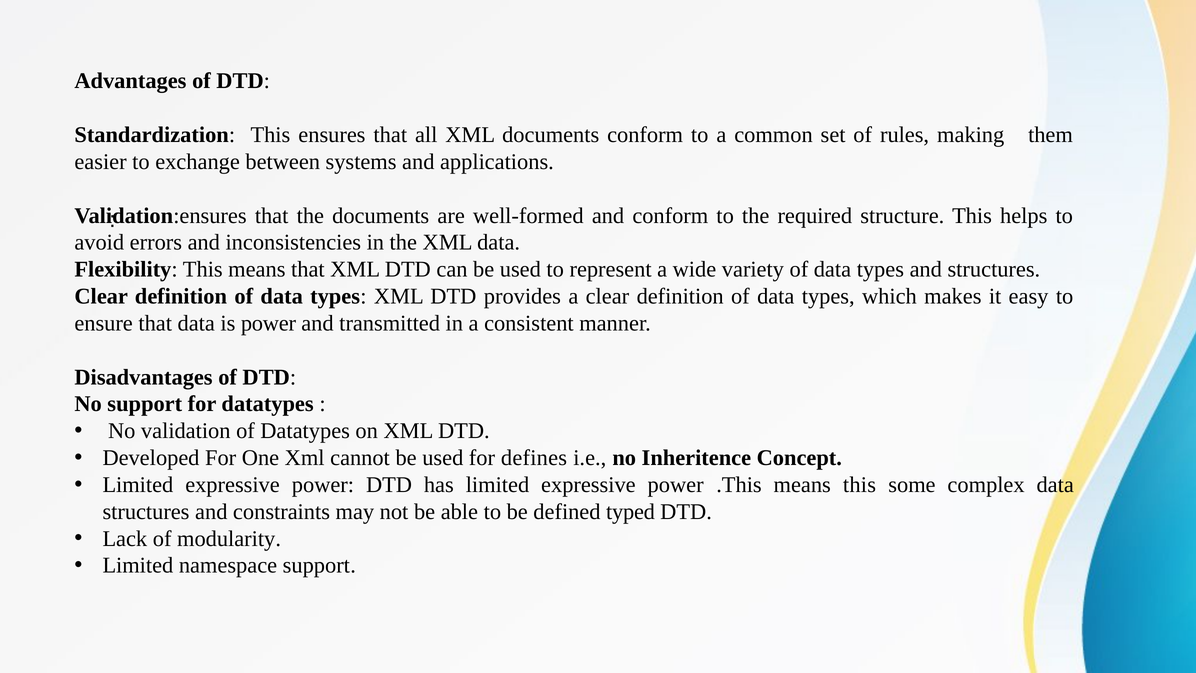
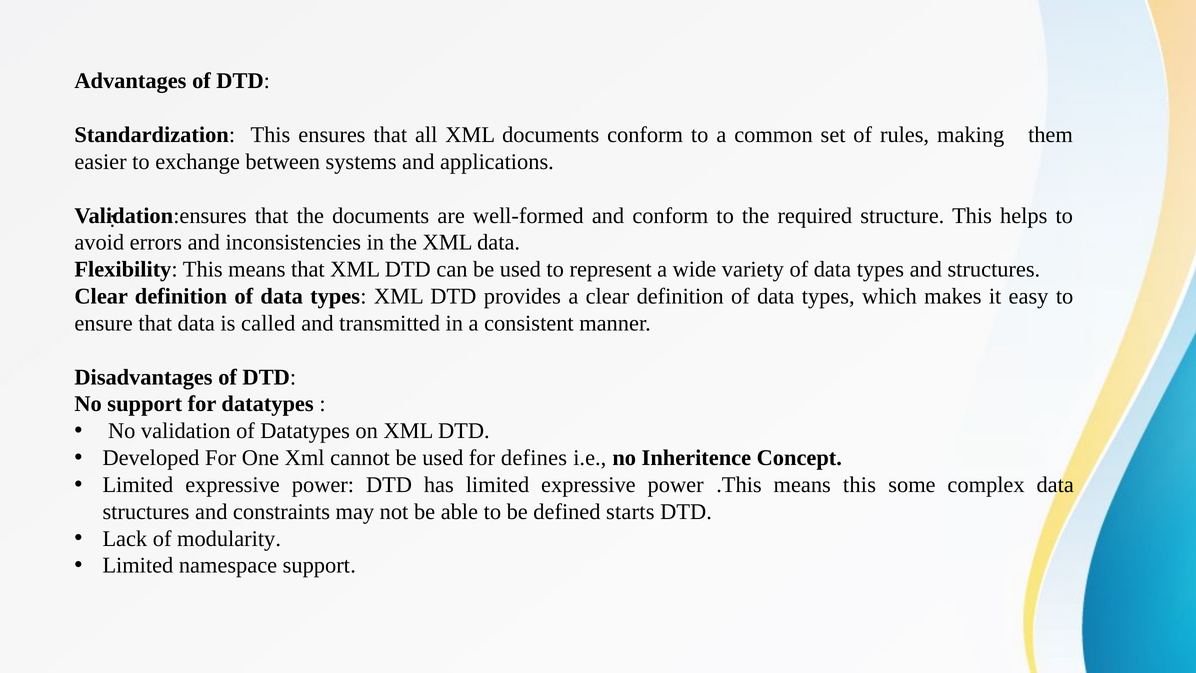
is power: power -> called
typed: typed -> starts
